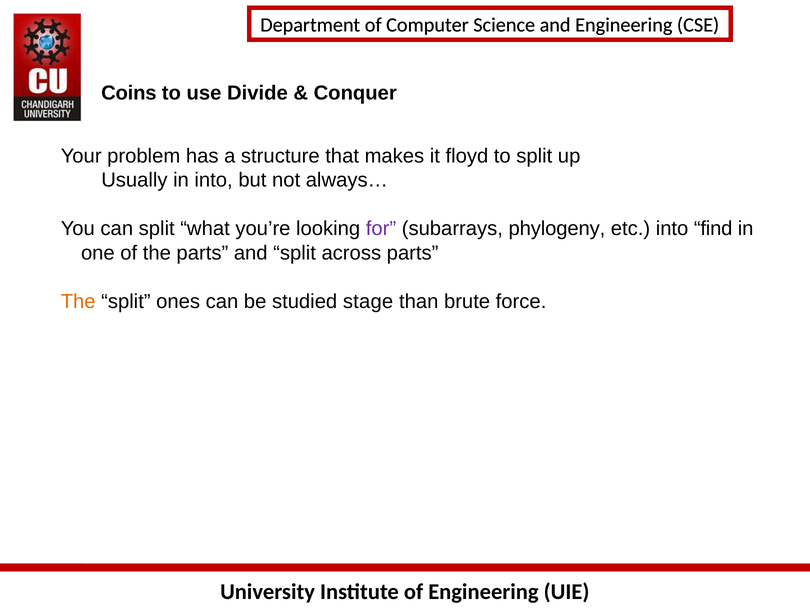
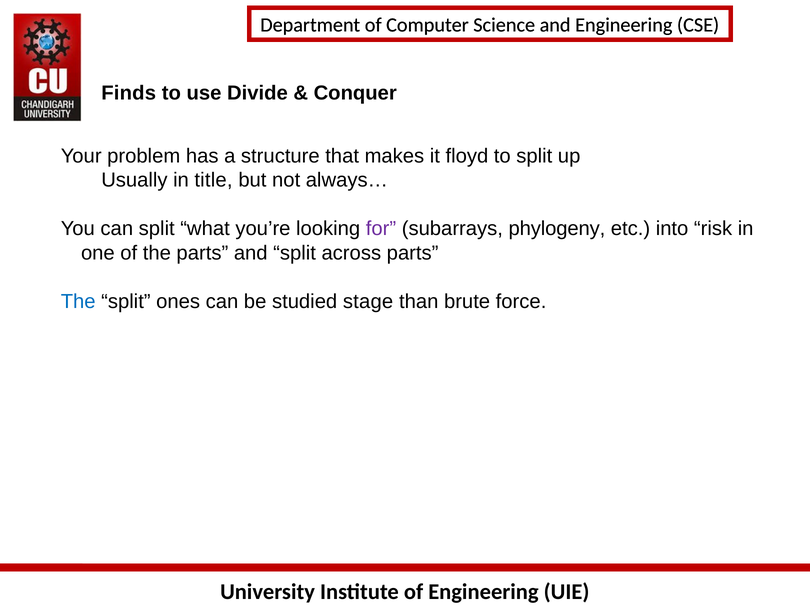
Coins: Coins -> Finds
in into: into -> title
find: find -> risk
The at (78, 302) colour: orange -> blue
